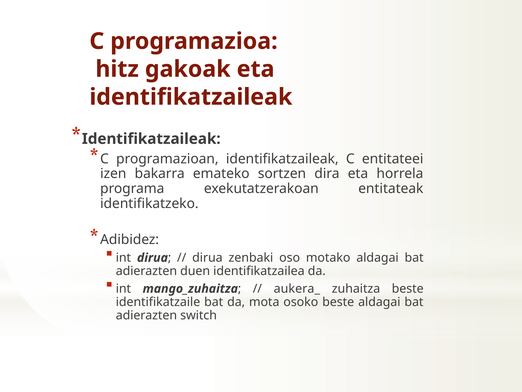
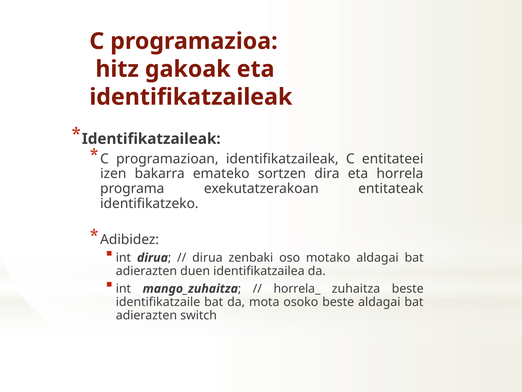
aukera_: aukera_ -> horrela_
